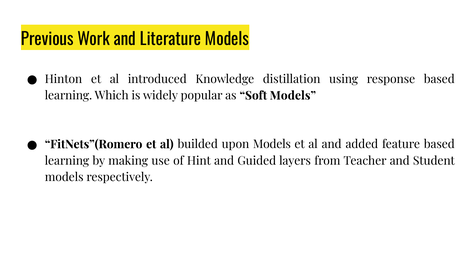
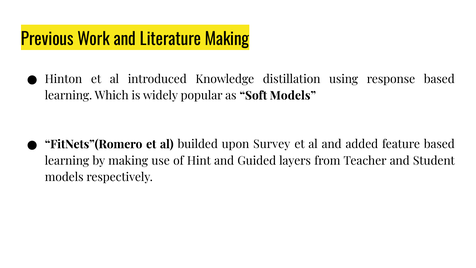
Literature Models: Models -> Making
upon Models: Models -> Survey
